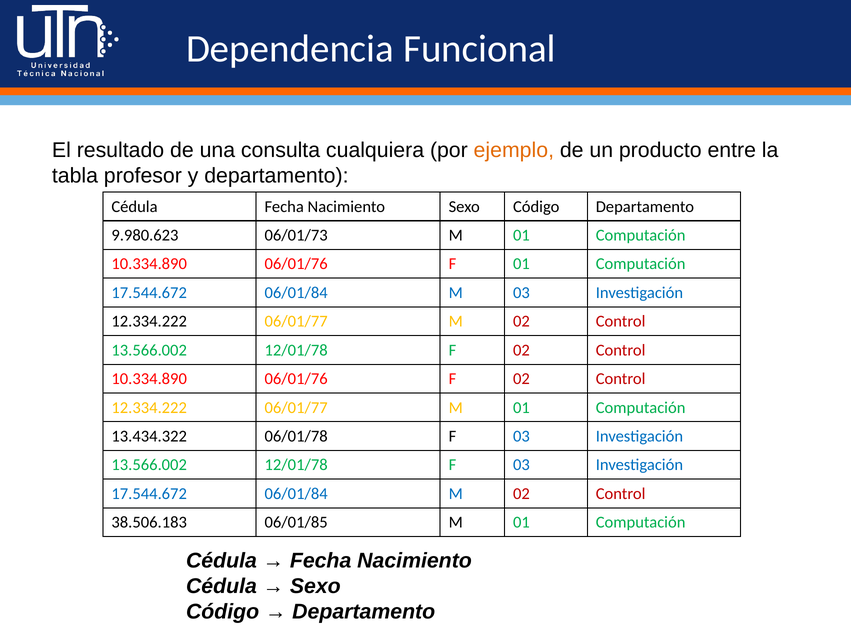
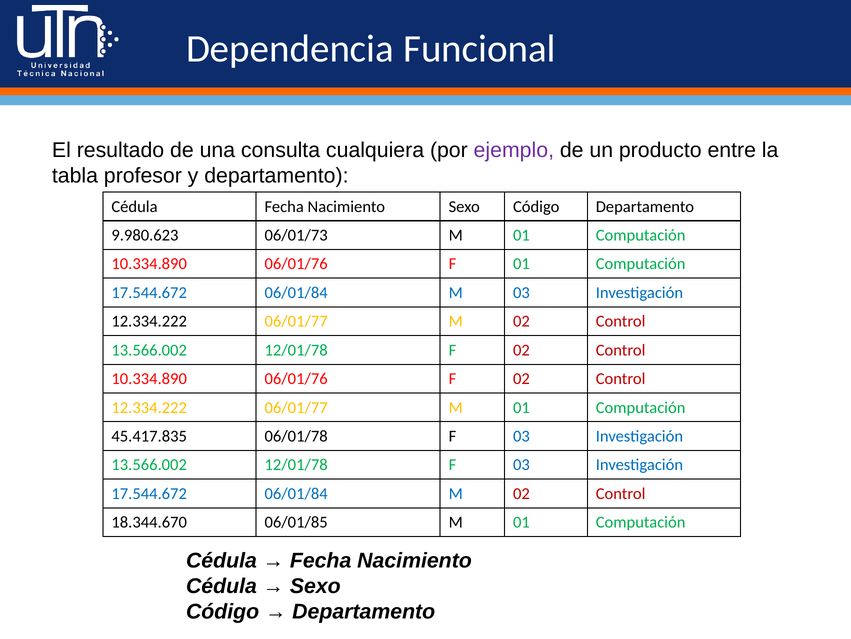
ejemplo colour: orange -> purple
13.434.322: 13.434.322 -> 45.417.835
38.506.183: 38.506.183 -> 18.344.670
